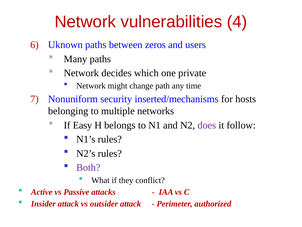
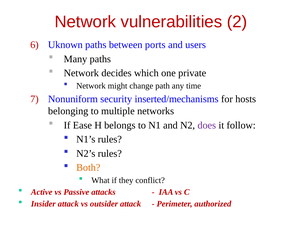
4: 4 -> 2
zeros: zeros -> ports
Easy: Easy -> Ease
Both colour: purple -> orange
